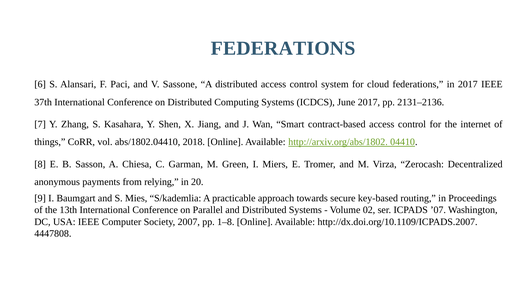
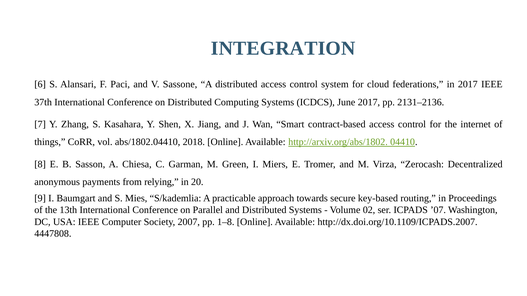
FEDERATIONS at (283, 48): FEDERATIONS -> INTEGRATION
